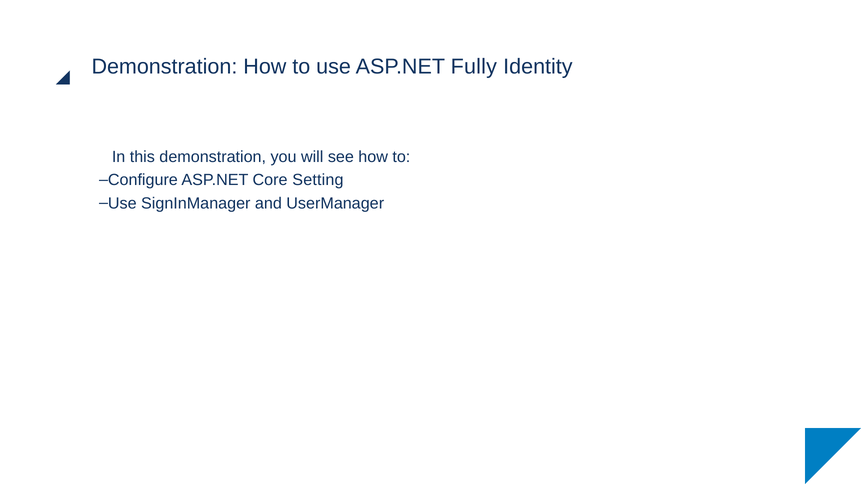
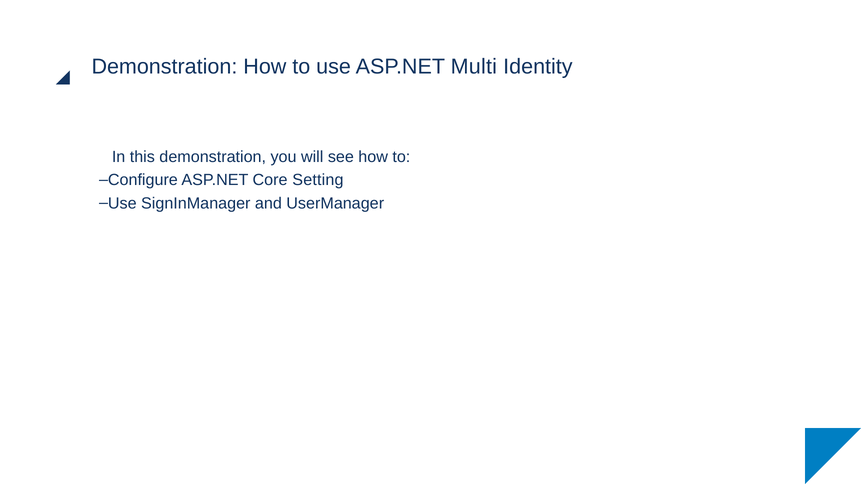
Fully: Fully -> Multi
